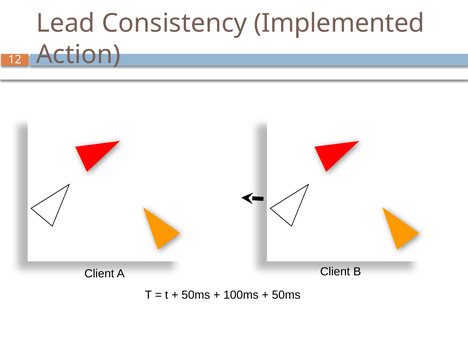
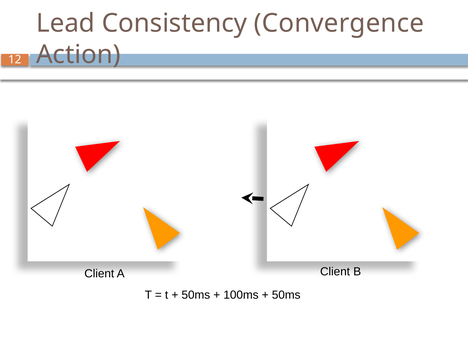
Implemented: Implemented -> Convergence
